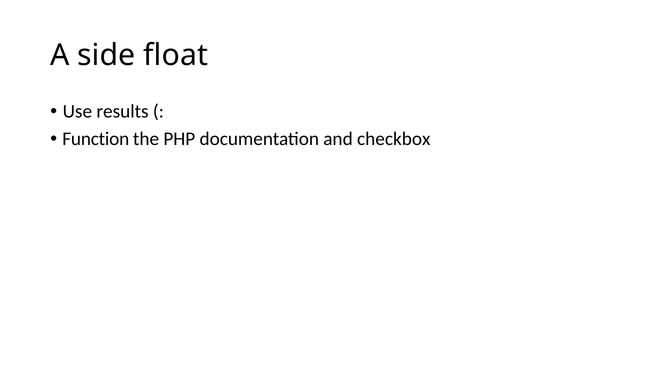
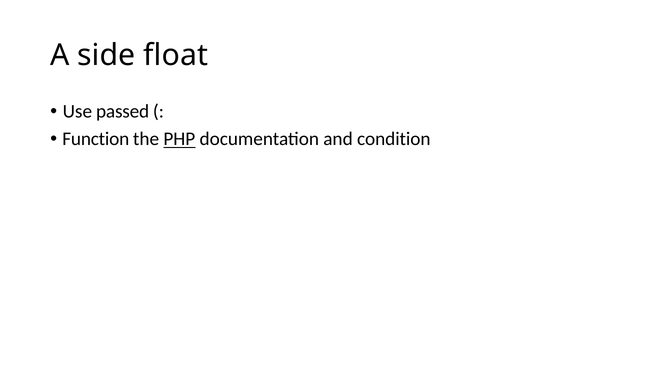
results: results -> passed
PHP underline: none -> present
checkbox: checkbox -> condition
